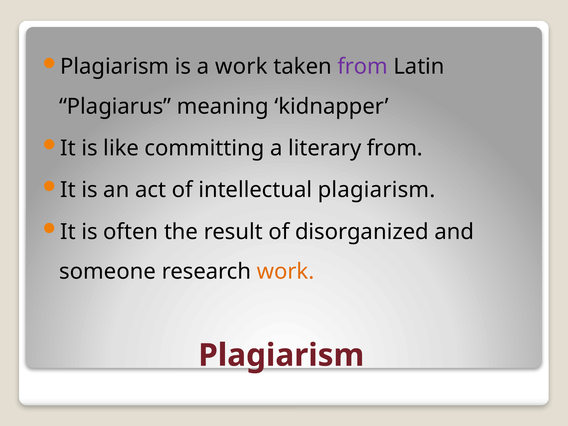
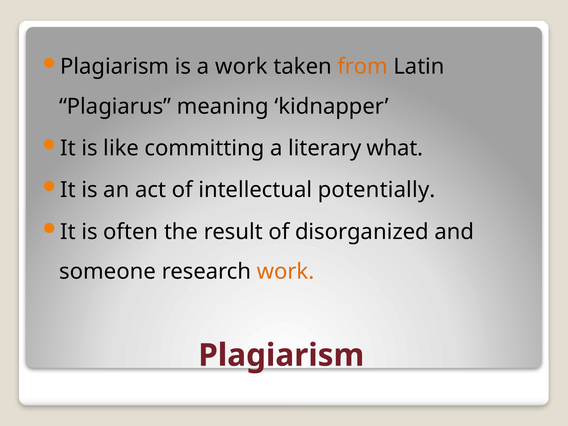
from at (363, 67) colour: purple -> orange
literary from: from -> what
intellectual plagiarism: plagiarism -> potentially
